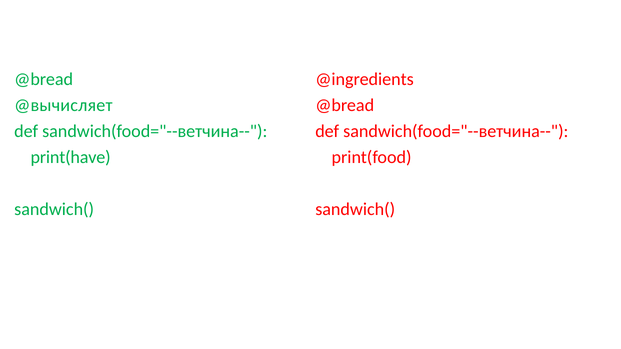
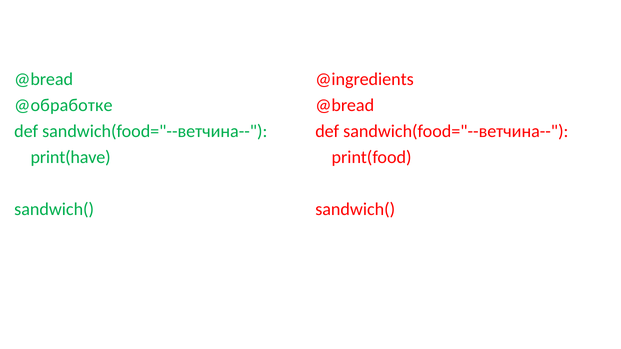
@вычисляет: @вычисляет -> @обработке
